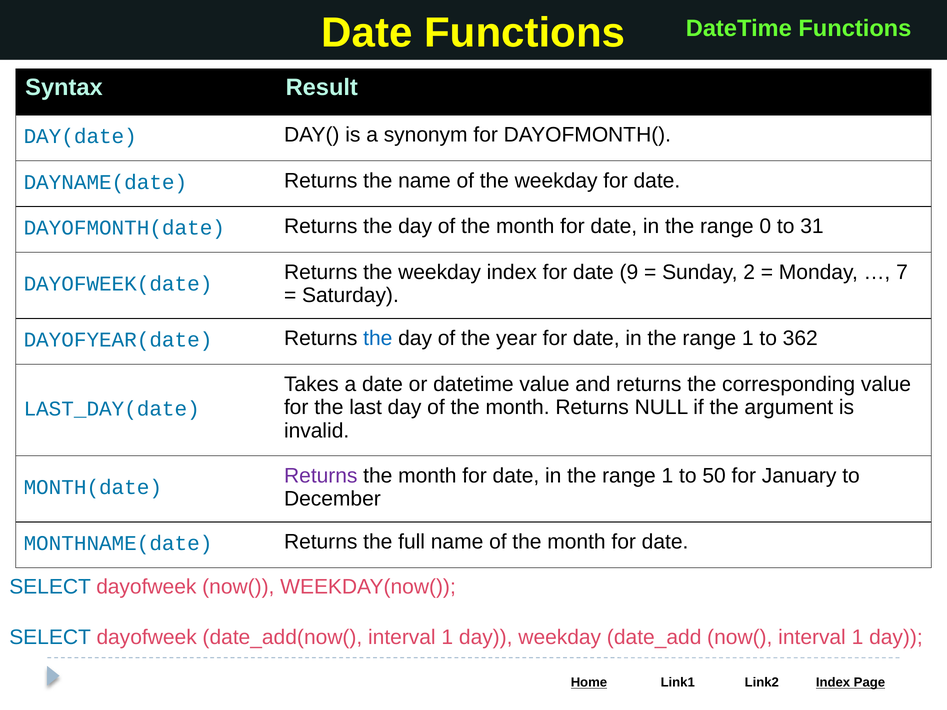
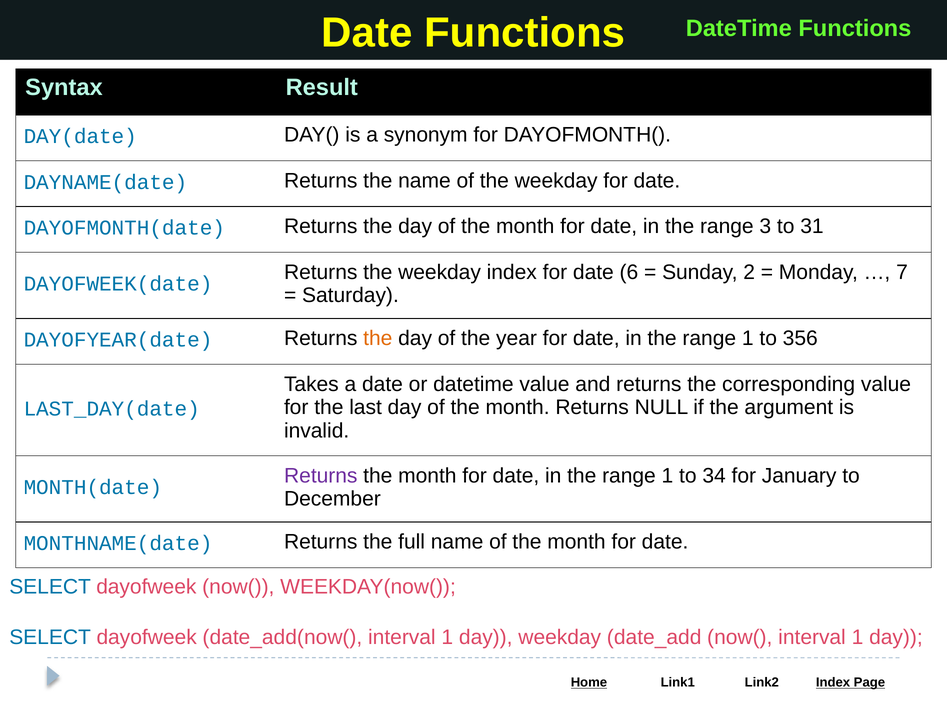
0: 0 -> 3
9: 9 -> 6
the at (378, 338) colour: blue -> orange
362: 362 -> 356
50: 50 -> 34
